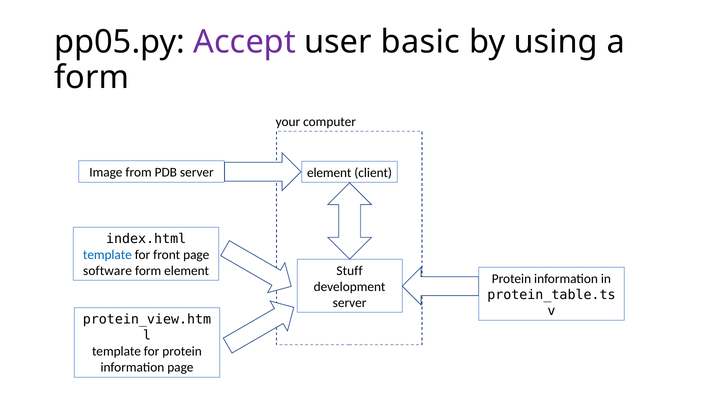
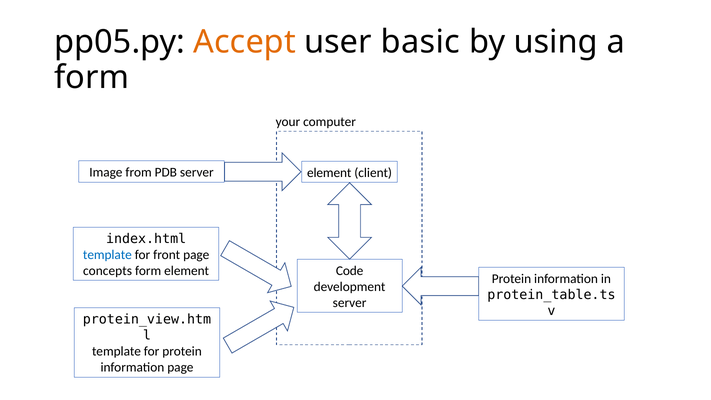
Accept colour: purple -> orange
Stuff: Stuff -> Code
software: software -> concepts
